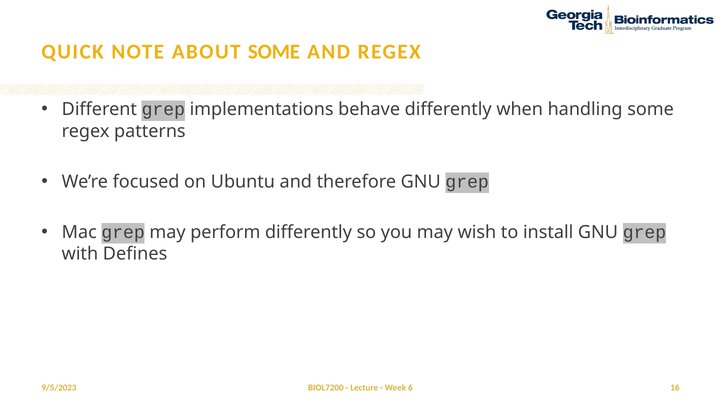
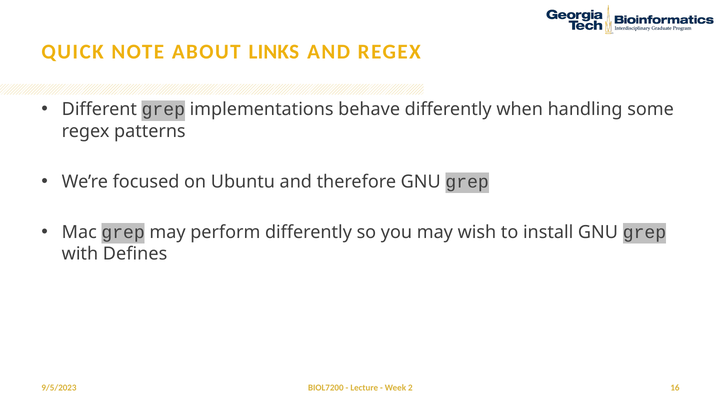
ABOUT SOME: SOME -> LINKS
6: 6 -> 2
